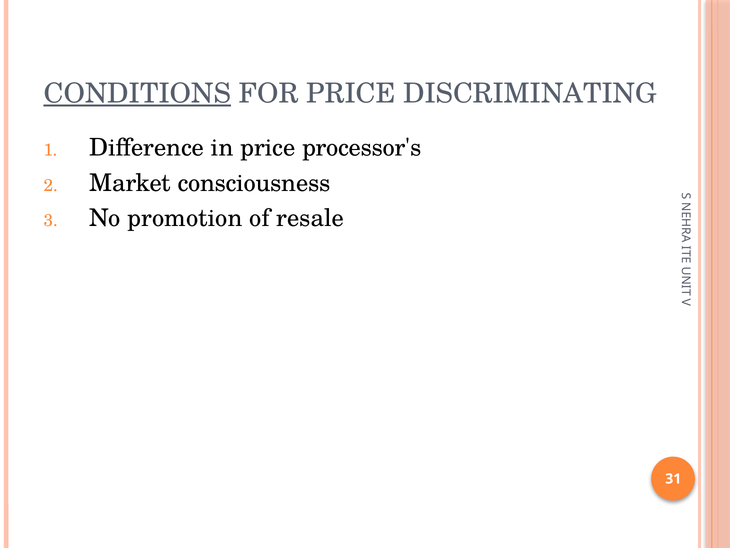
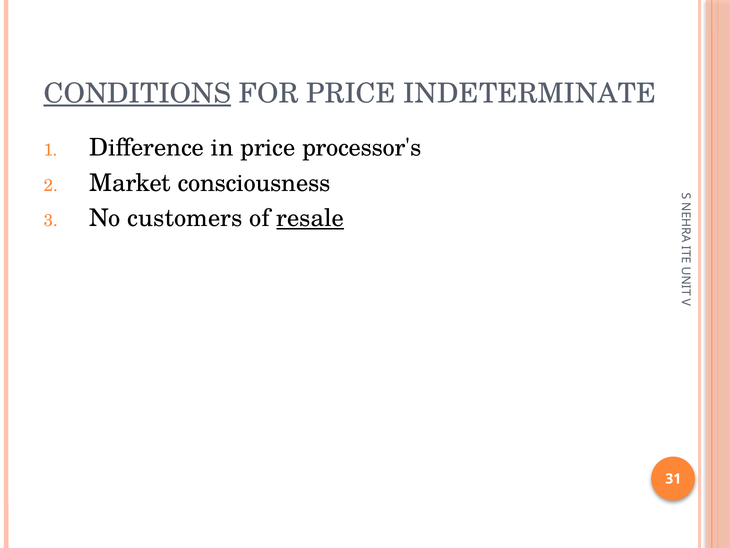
DISCRIMINATING: DISCRIMINATING -> INDETERMINATE
promotion: promotion -> customers
resale underline: none -> present
